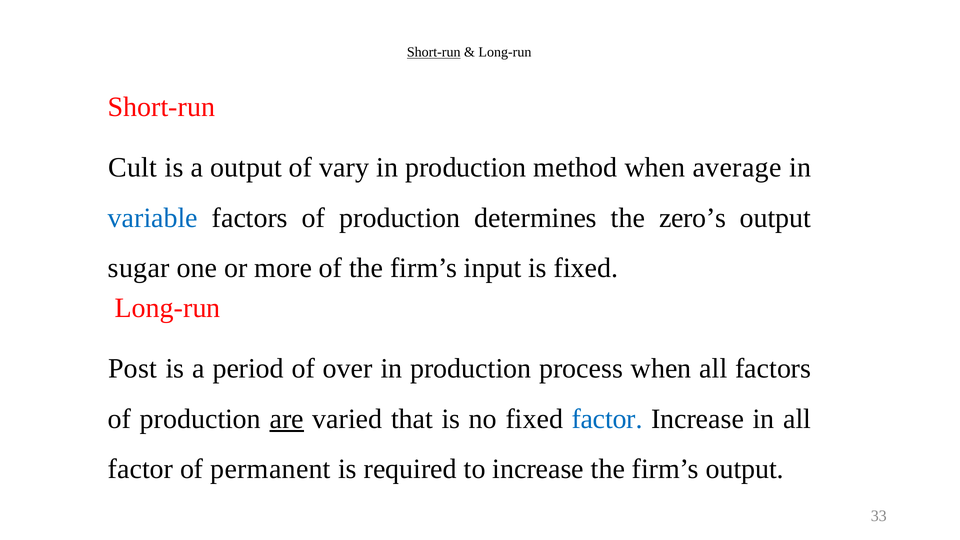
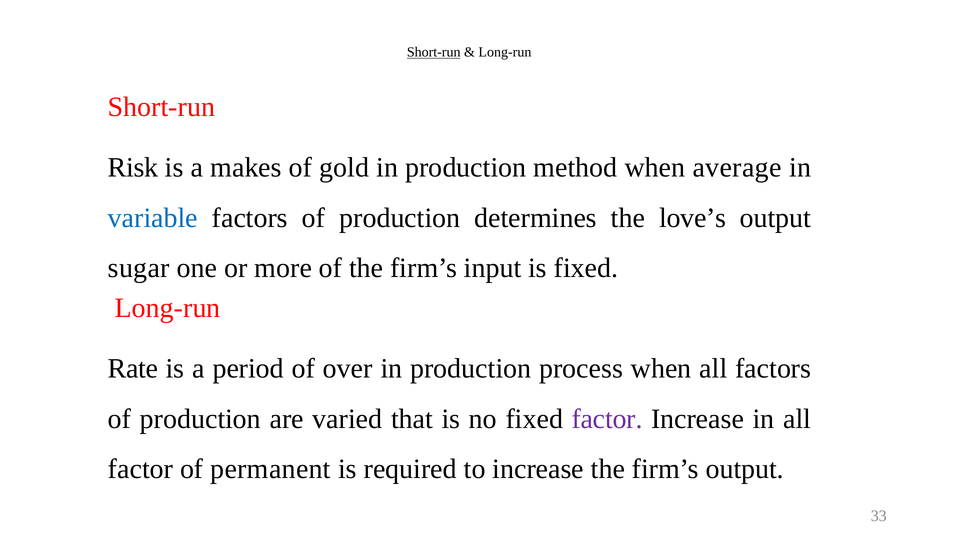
Cult: Cult -> Risk
a output: output -> makes
vary: vary -> gold
zero’s: zero’s -> love’s
Post: Post -> Rate
are underline: present -> none
factor at (607, 419) colour: blue -> purple
